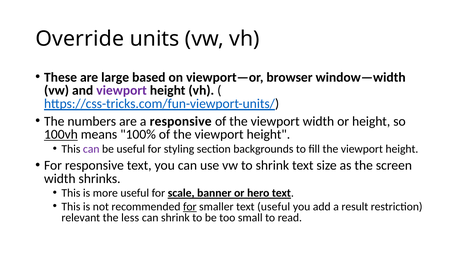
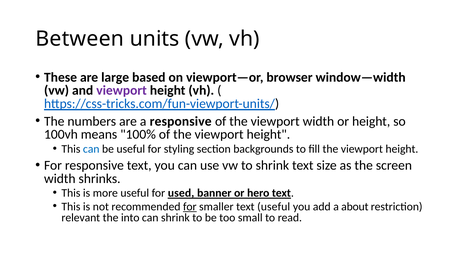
Override: Override -> Between
100vh underline: present -> none
can at (91, 149) colour: purple -> blue
scale: scale -> used
result: result -> about
less: less -> into
